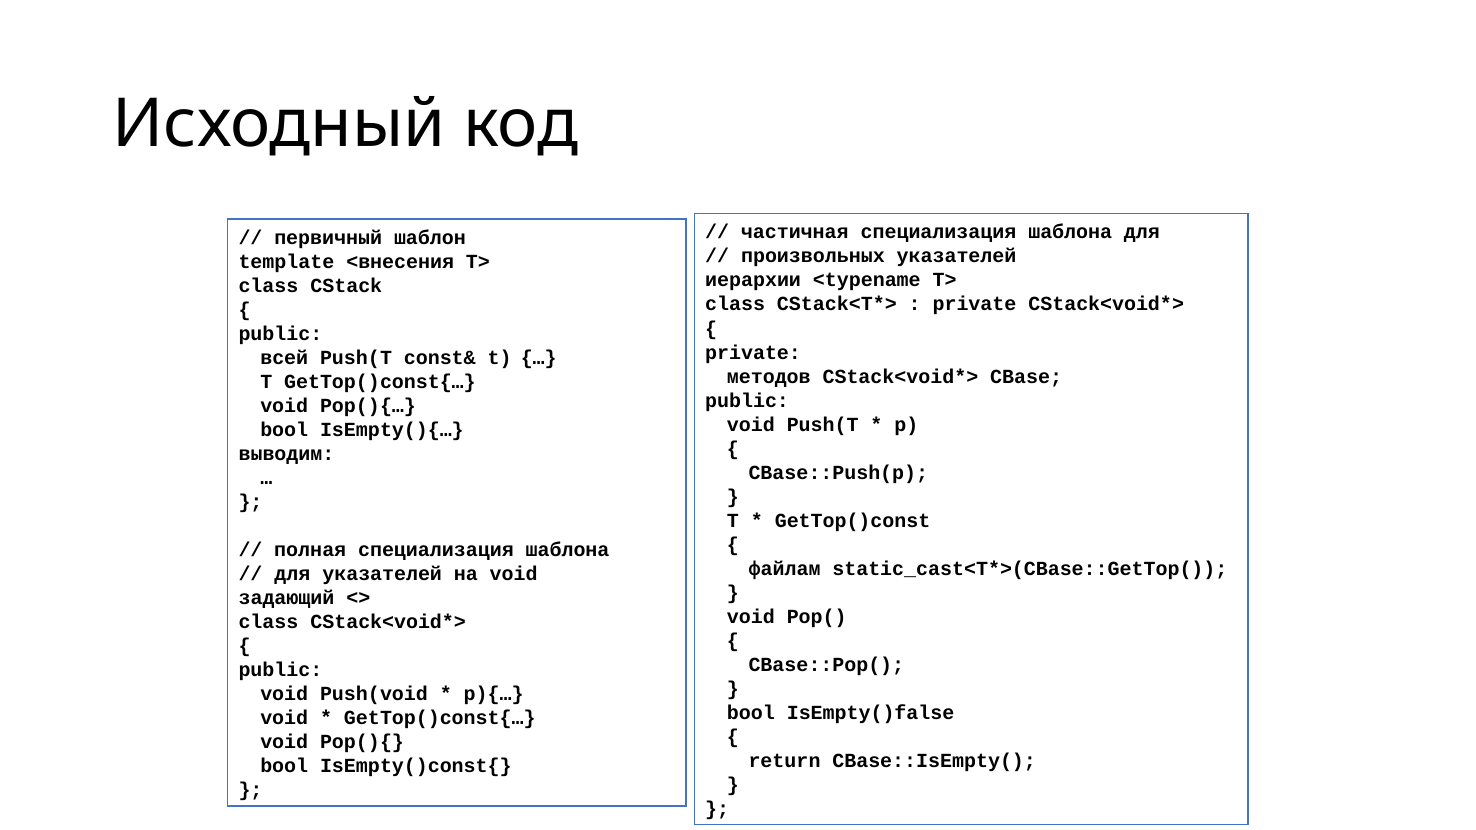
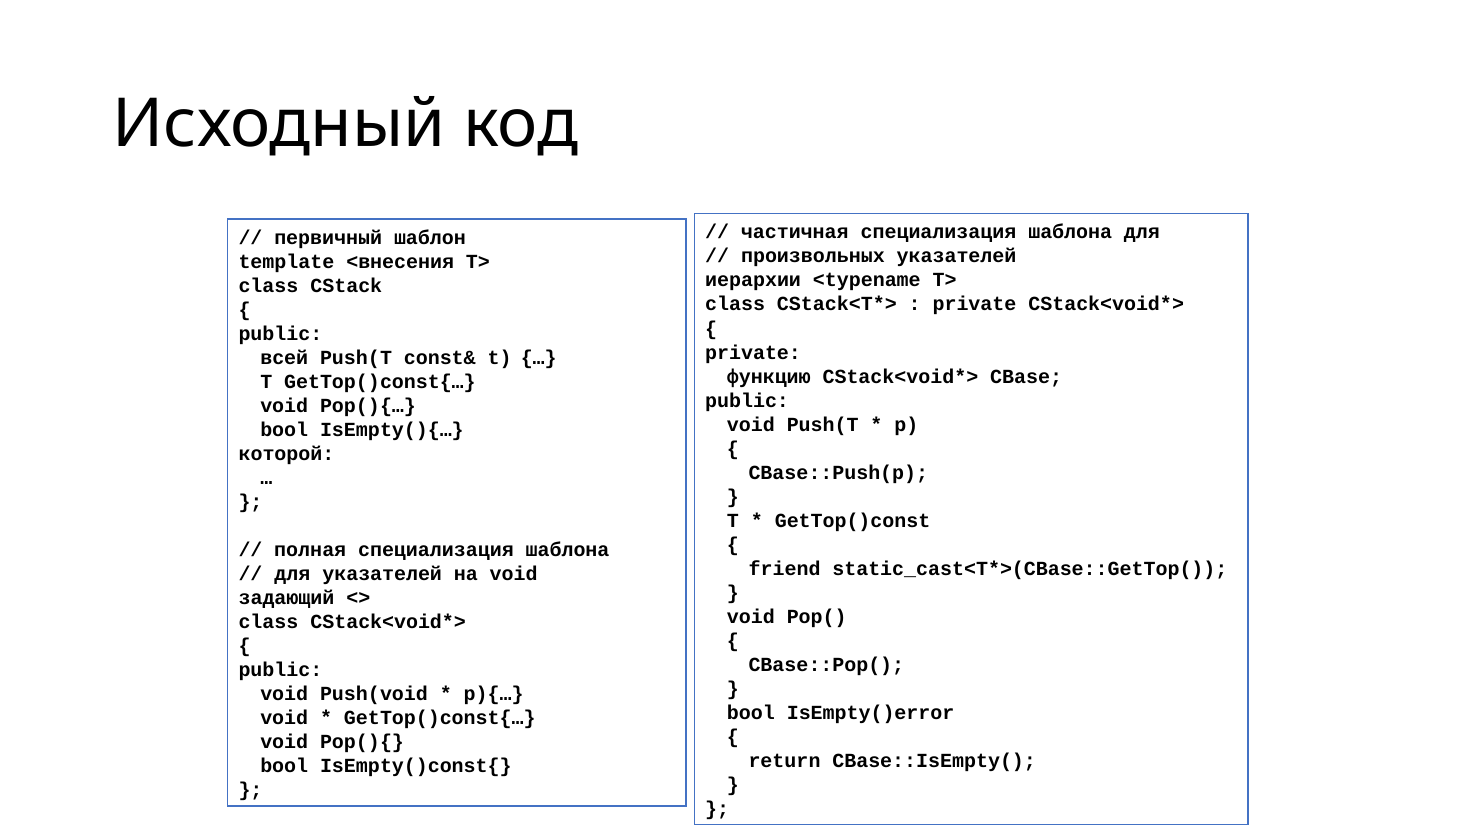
методов: методов -> функцию
выводим: выводим -> которой
файлам: файлам -> friend
IsEmpty()false: IsEmpty()false -> IsEmpty()error
